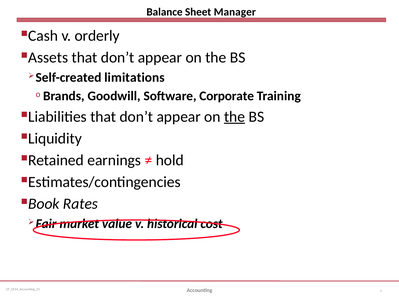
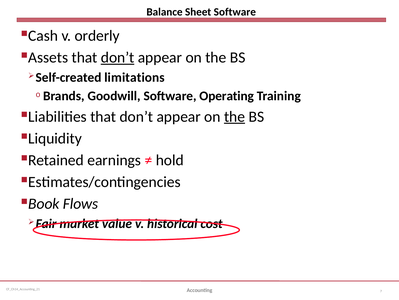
Sheet Manager: Manager -> Software
don’t at (118, 57) underline: none -> present
Corporate: Corporate -> Operating
Rates: Rates -> Flows
